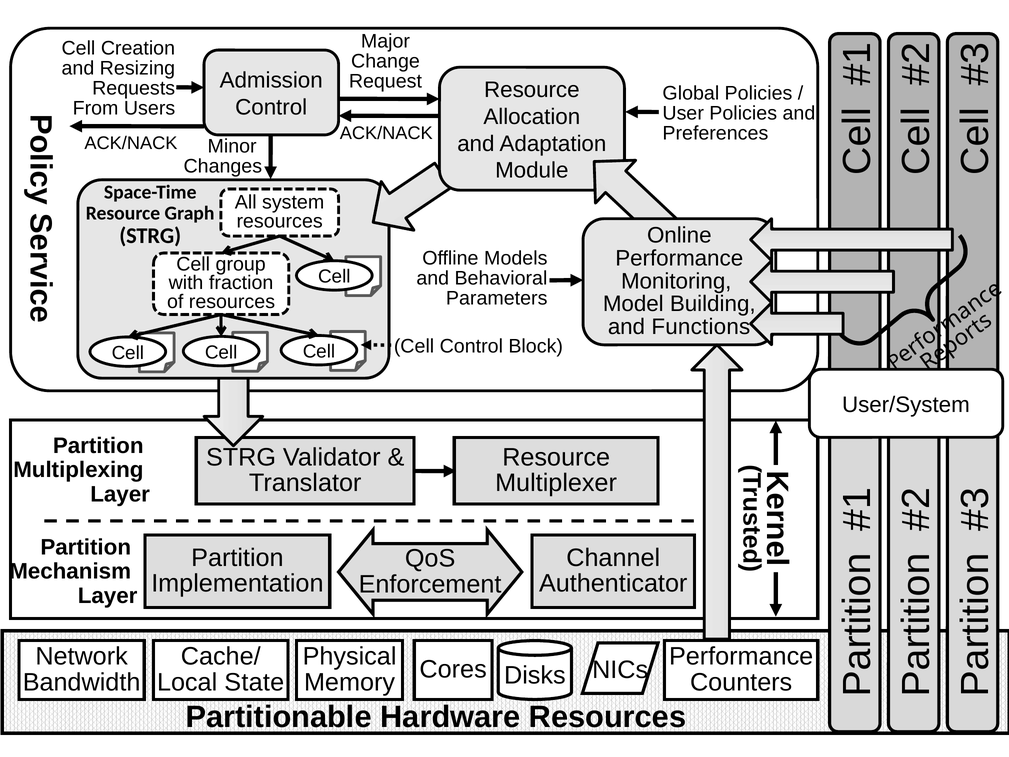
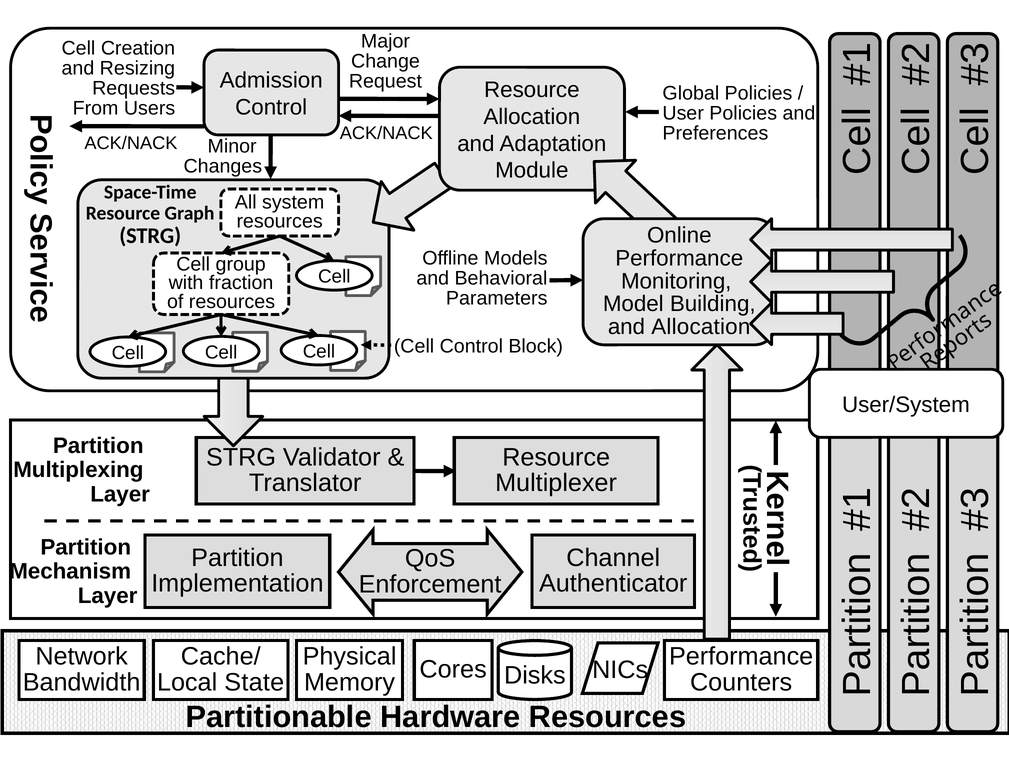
and Functions: Functions -> Allocation
